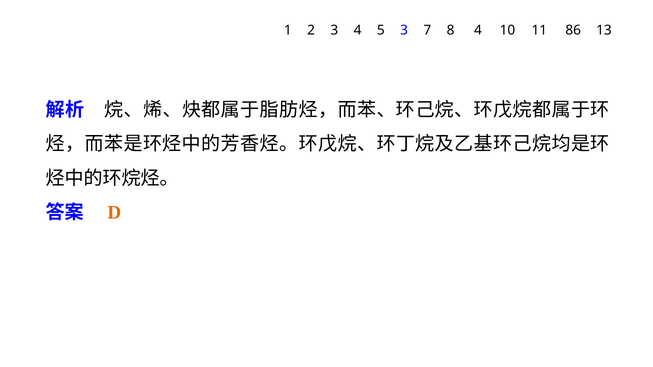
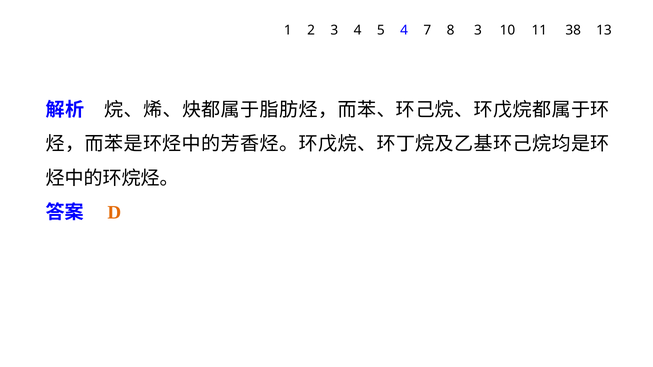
5 3: 3 -> 4
8 4: 4 -> 3
86: 86 -> 38
